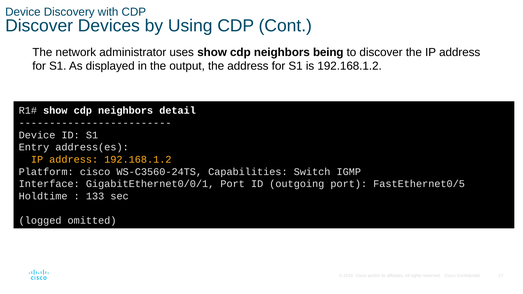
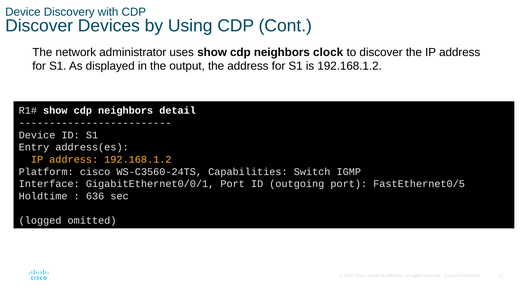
being: being -> clock
133: 133 -> 636
